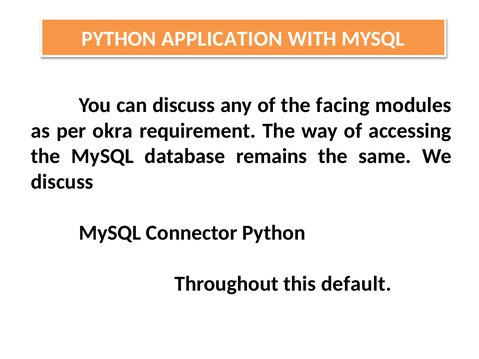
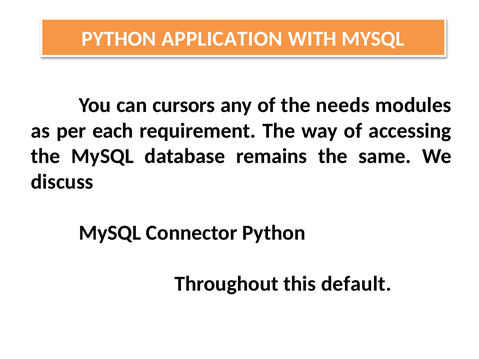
can discuss: discuss -> cursors
facing: facing -> needs
okra: okra -> each
